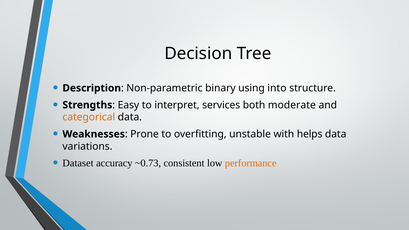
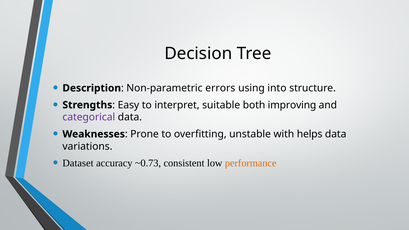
binary: binary -> errors
services: services -> suitable
moderate: moderate -> improving
categorical colour: orange -> purple
